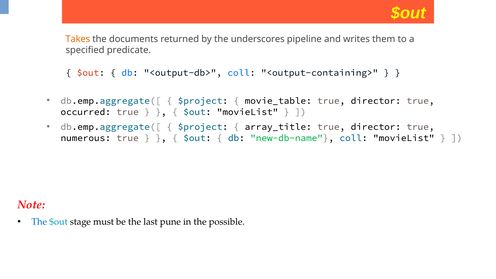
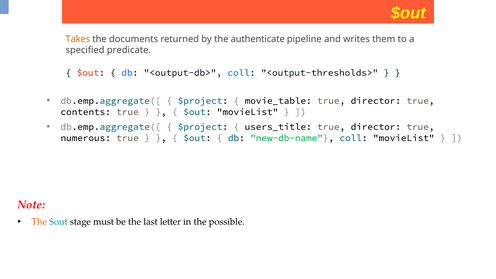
underscores: underscores -> authenticate
<output-containing>: <output-containing> -> <output-thresholds>
occurred: occurred -> contents
array_title: array_title -> users_title
The at (39, 222) colour: blue -> orange
pune: pune -> letter
